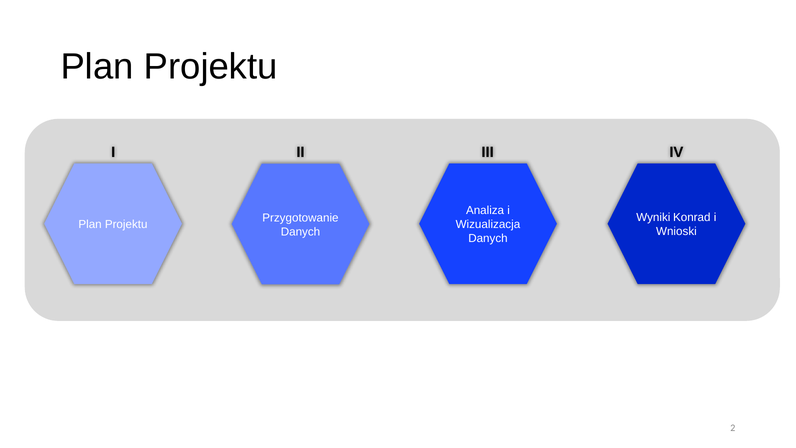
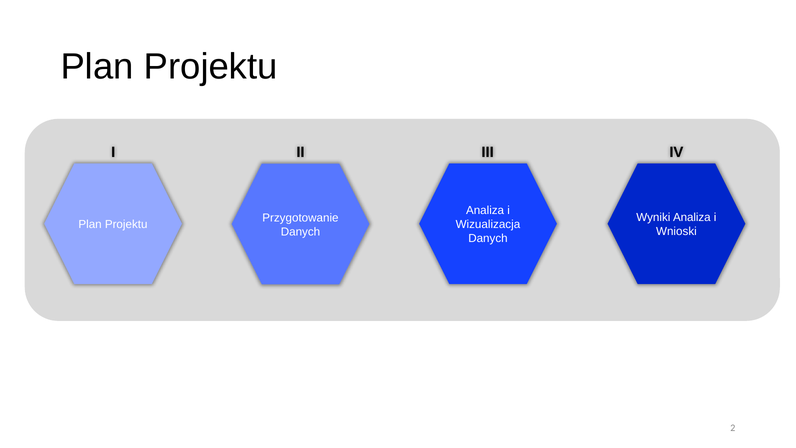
Wyniki Konrad: Konrad -> Analiza
